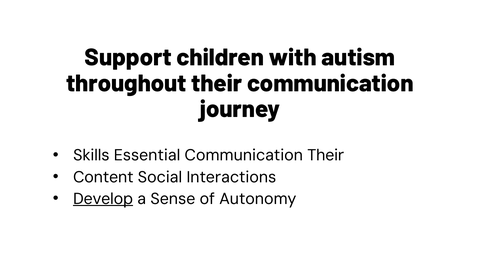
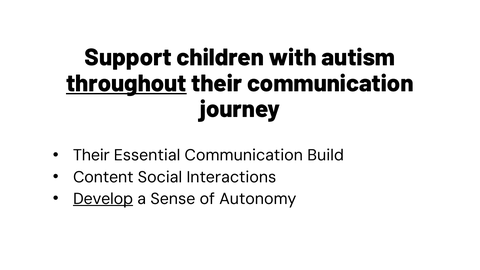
throughout underline: none -> present
Skills at (91, 155): Skills -> Their
Communication Their: Their -> Build
